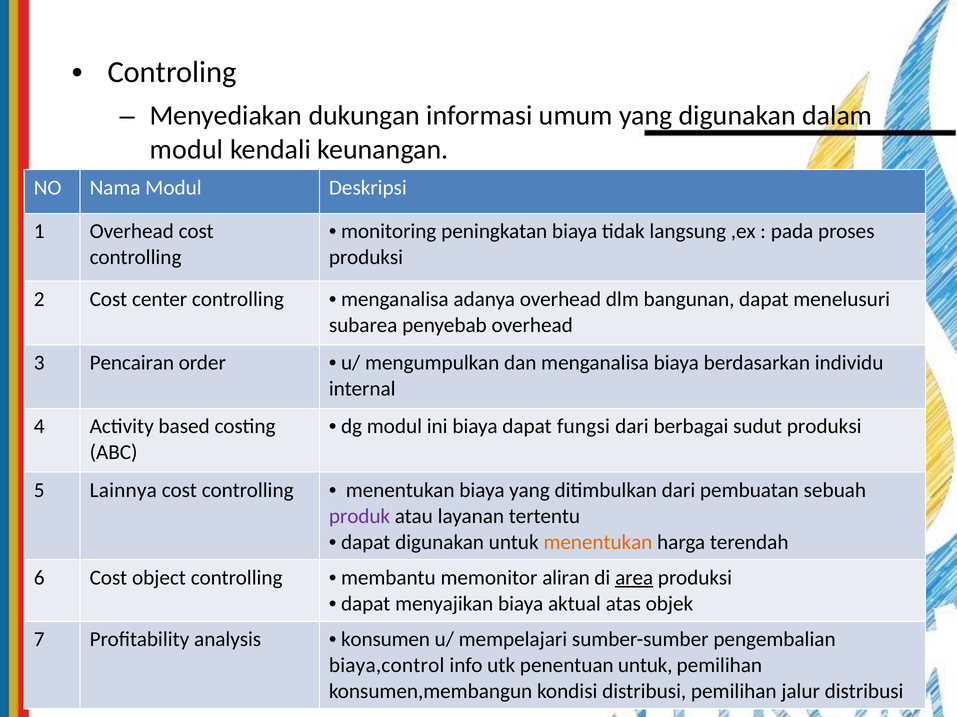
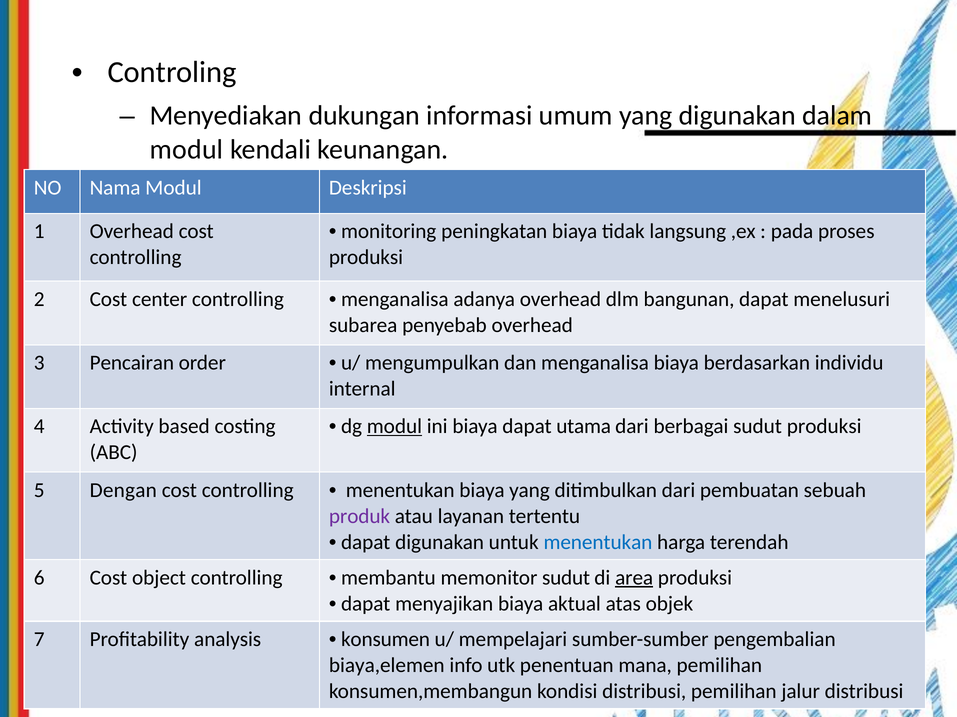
modul at (394, 427) underline: none -> present
fungsi: fungsi -> utama
Lainnya: Lainnya -> Dengan
menentukan at (598, 543) colour: orange -> blue
memonitor aliran: aliran -> sudut
biaya,control: biaya,control -> biaya,elemen
penentuan untuk: untuk -> mana
